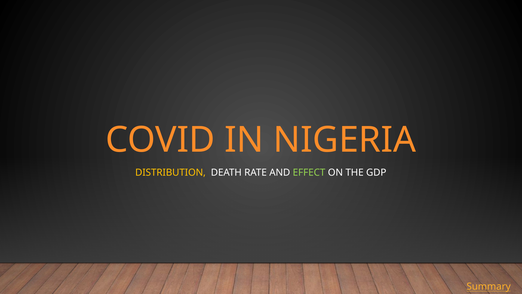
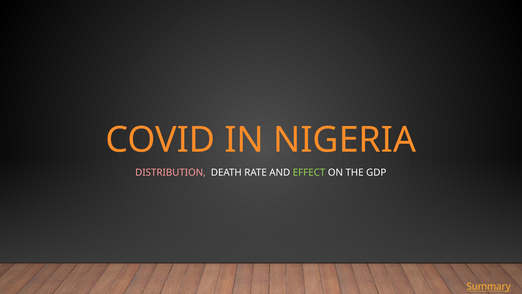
DISTRIBUTION colour: yellow -> pink
